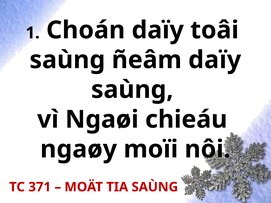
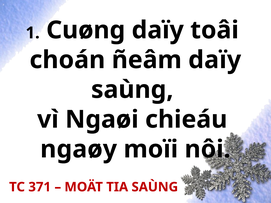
Choán: Choán -> Cuøng
saùng at (67, 60): saùng -> choán
